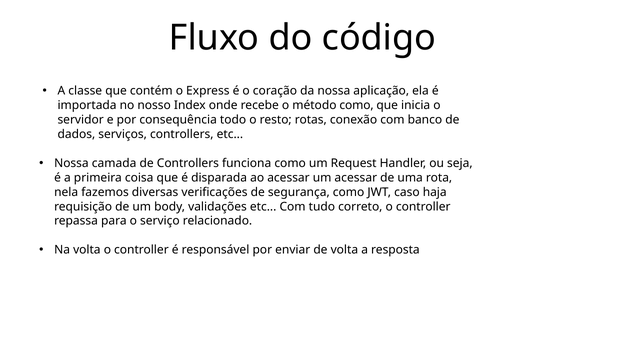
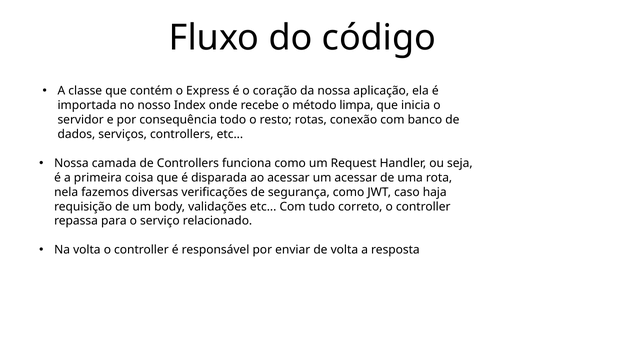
método como: como -> limpa
